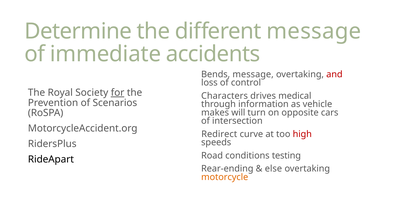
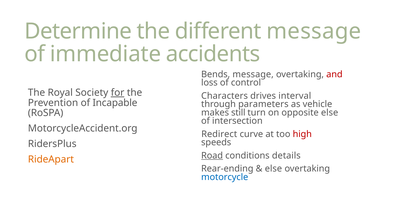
medical: medical -> interval
Scenarios: Scenarios -> Incapable
information: information -> parameters
will: will -> still
opposite cars: cars -> else
Road underline: none -> present
testing: testing -> details
RideApart colour: black -> orange
motorcycle colour: orange -> blue
